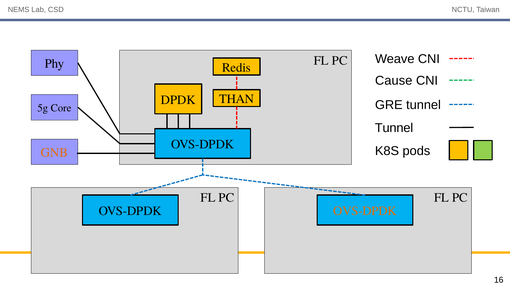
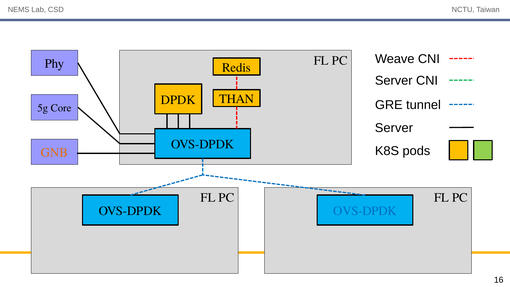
Cause at (394, 81): Cause -> Server
Tunnel at (394, 128): Tunnel -> Server
OVS-DPDK at (365, 211) colour: orange -> blue
